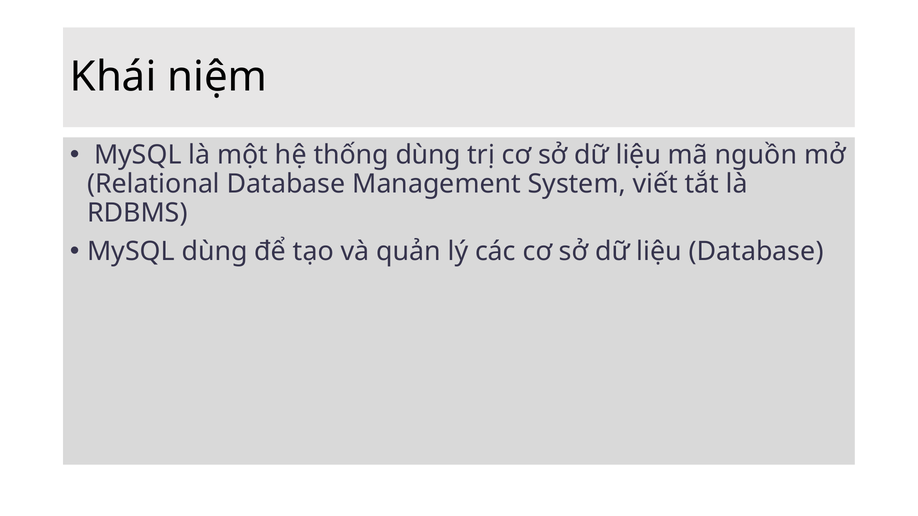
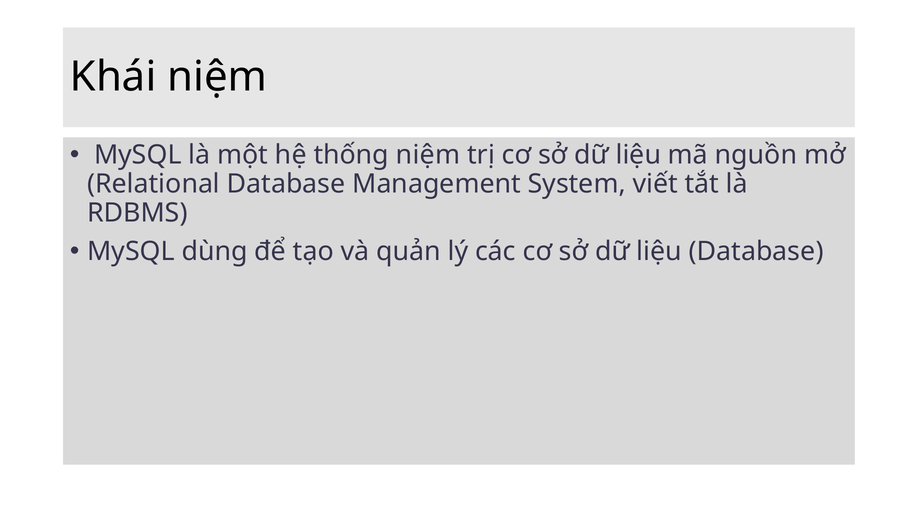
thống dùng: dùng -> niệm
